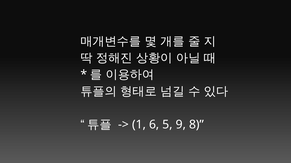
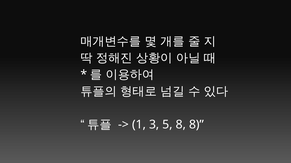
6: 6 -> 3
5 9: 9 -> 8
